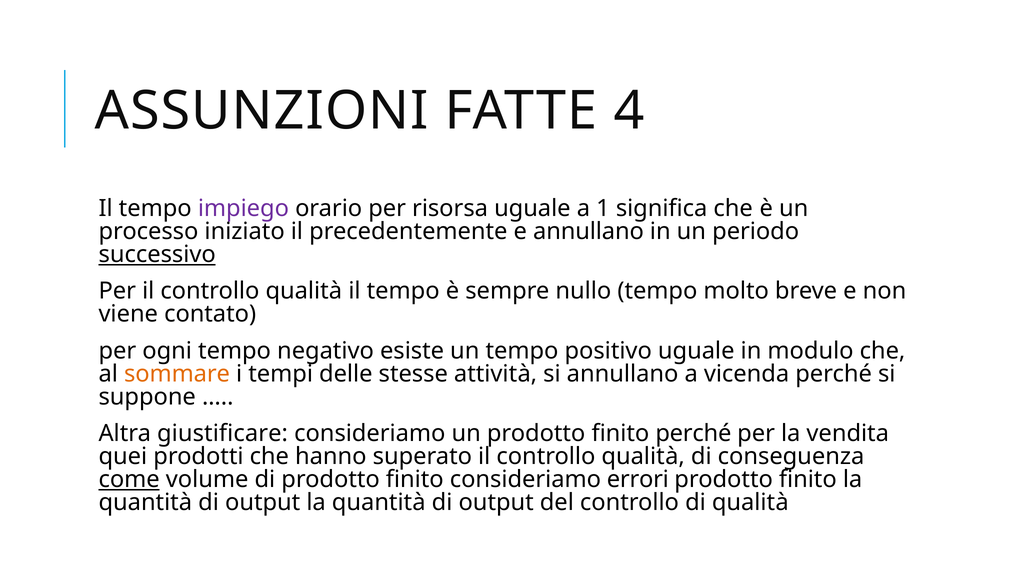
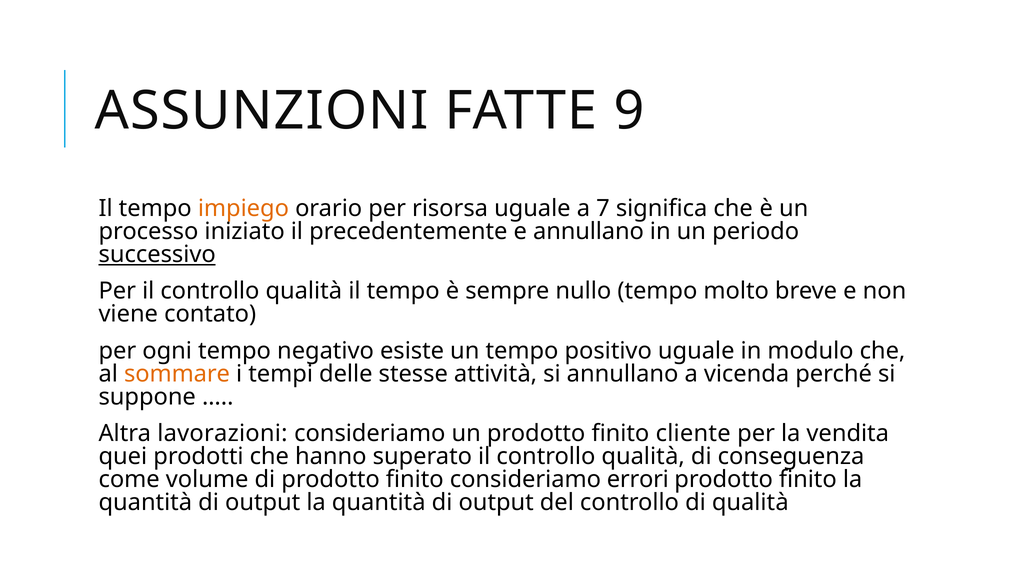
4: 4 -> 9
impiego colour: purple -> orange
1: 1 -> 7
giustificare: giustificare -> lavorazioni
finito perché: perché -> cliente
come underline: present -> none
